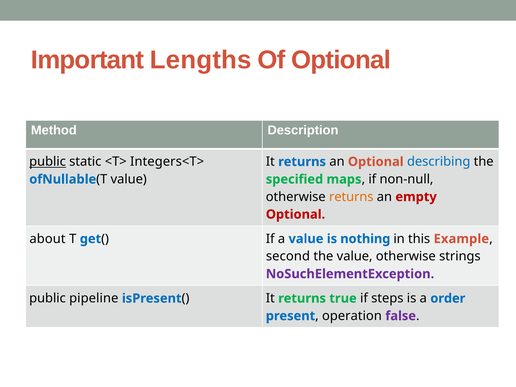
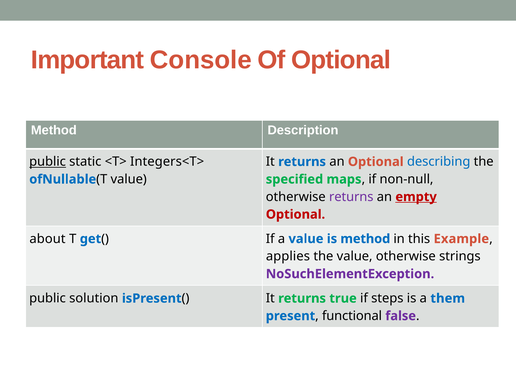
Lengths: Lengths -> Console
returns at (351, 197) colour: orange -> purple
empty underline: none -> present
is nothing: nothing -> method
second: second -> applies
pipeline: pipeline -> solution
order: order -> them
operation: operation -> functional
